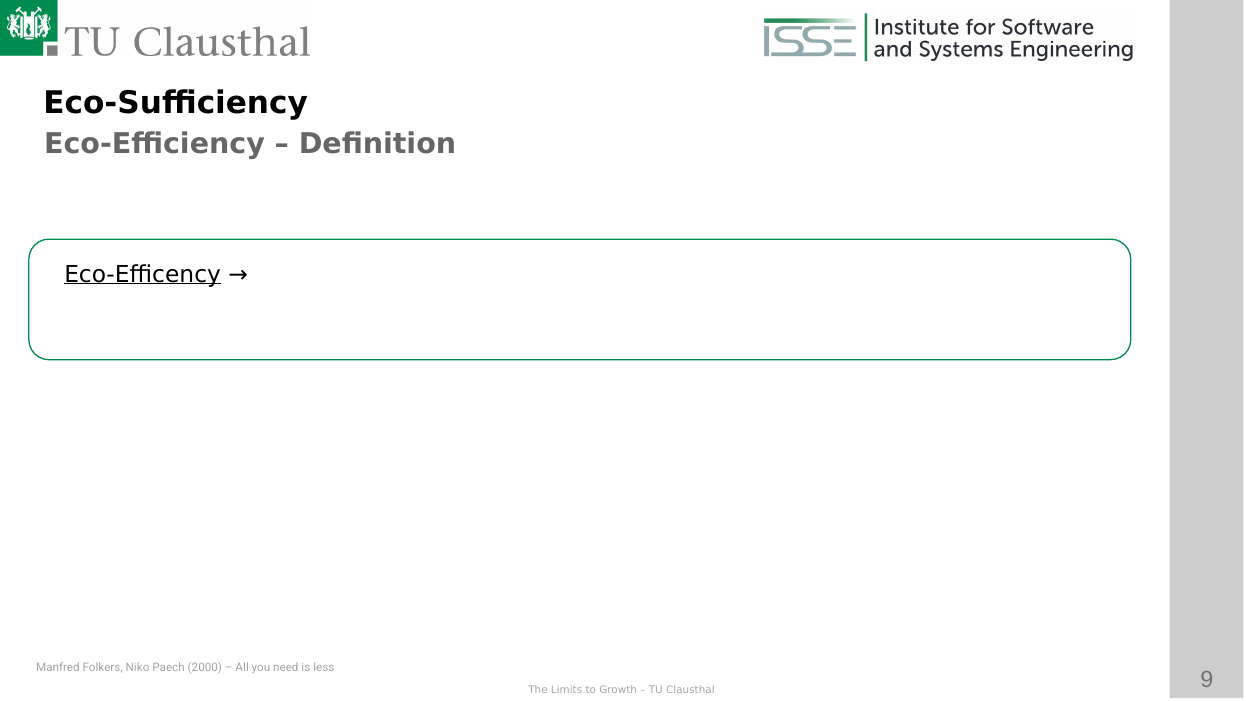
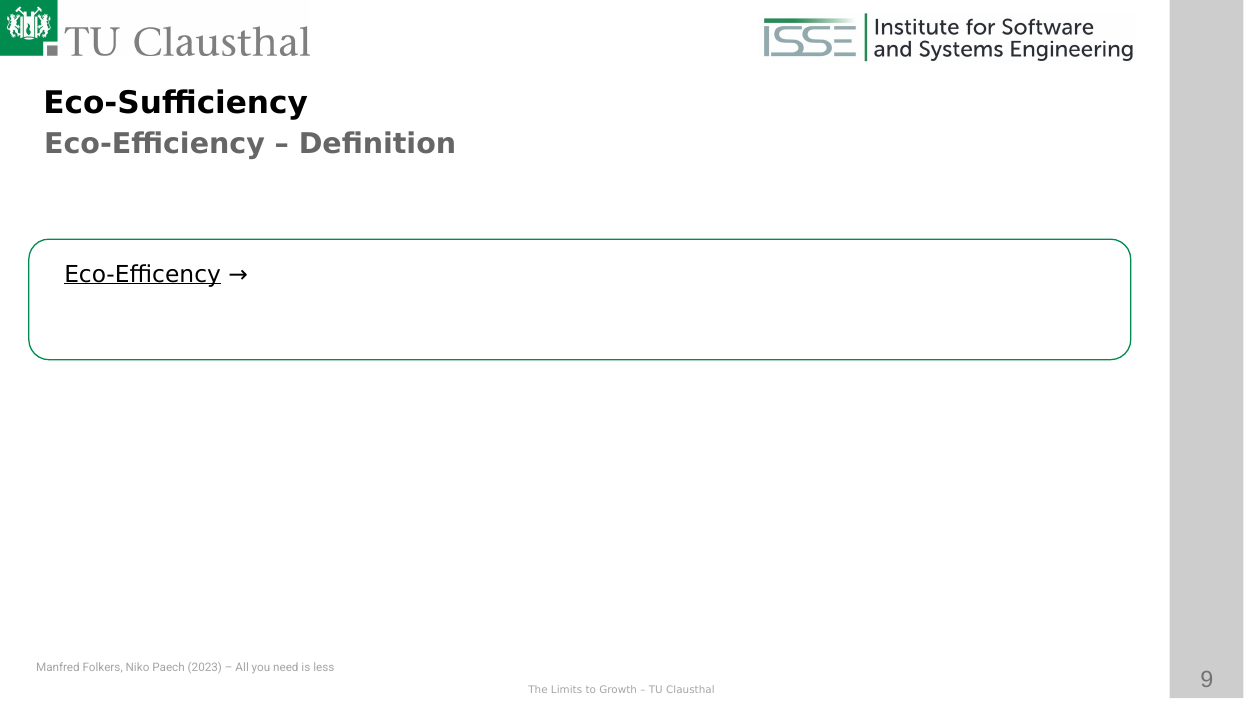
2000: 2000 -> 2023
